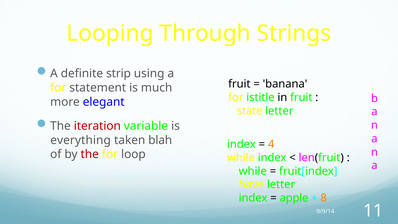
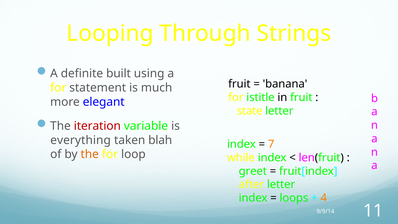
strip: strip -> built
4: 4 -> 7
the at (90, 154) colour: red -> orange
while at (253, 171): while -> greet
have: have -> after
apple: apple -> loops
8: 8 -> 4
